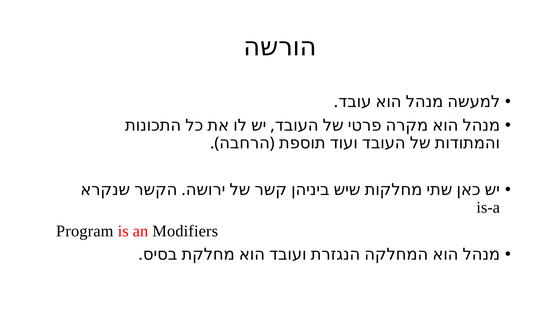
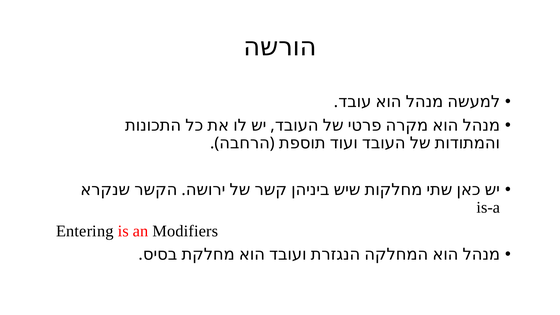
Program: Program -> Entering
